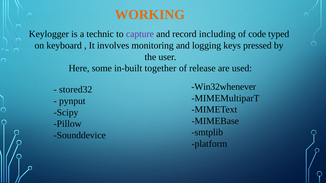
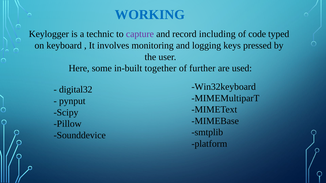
WORKING colour: orange -> blue
release: release -> further
Win32whenever: Win32whenever -> Win32keyboard
stored32: stored32 -> digital32
